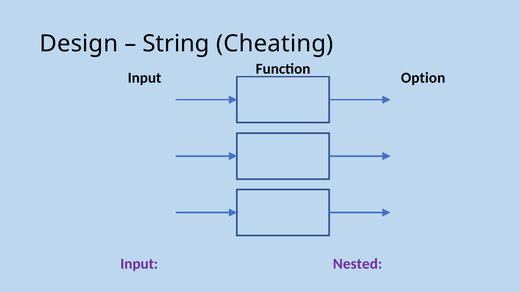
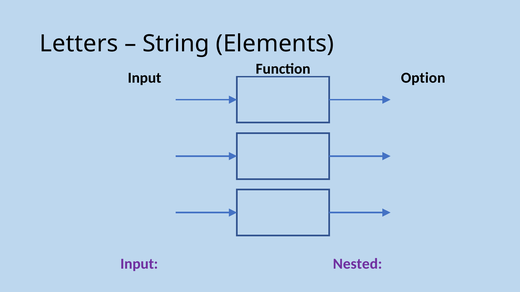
Design: Design -> Letters
Cheating: Cheating -> Elements
